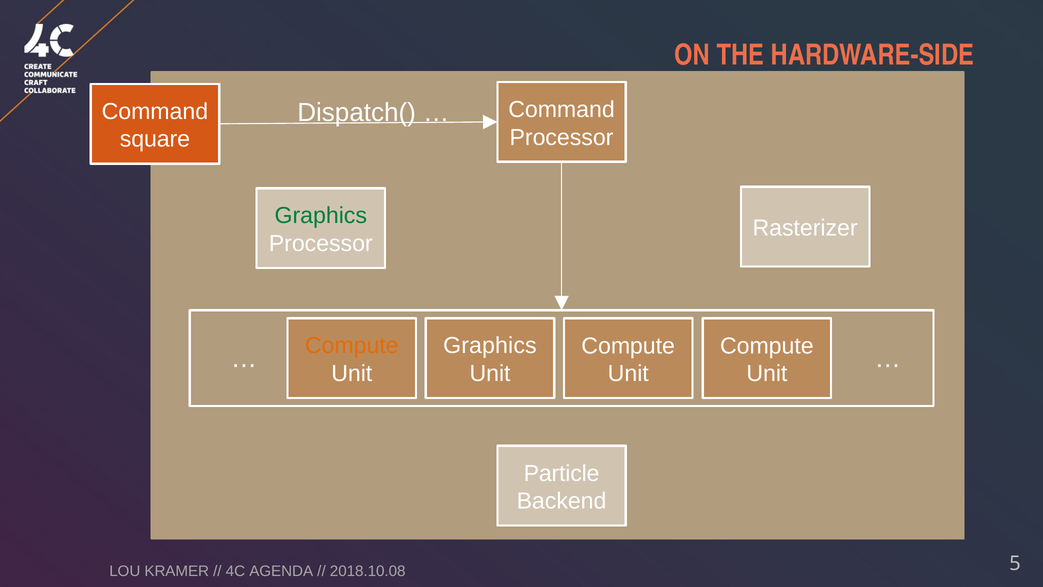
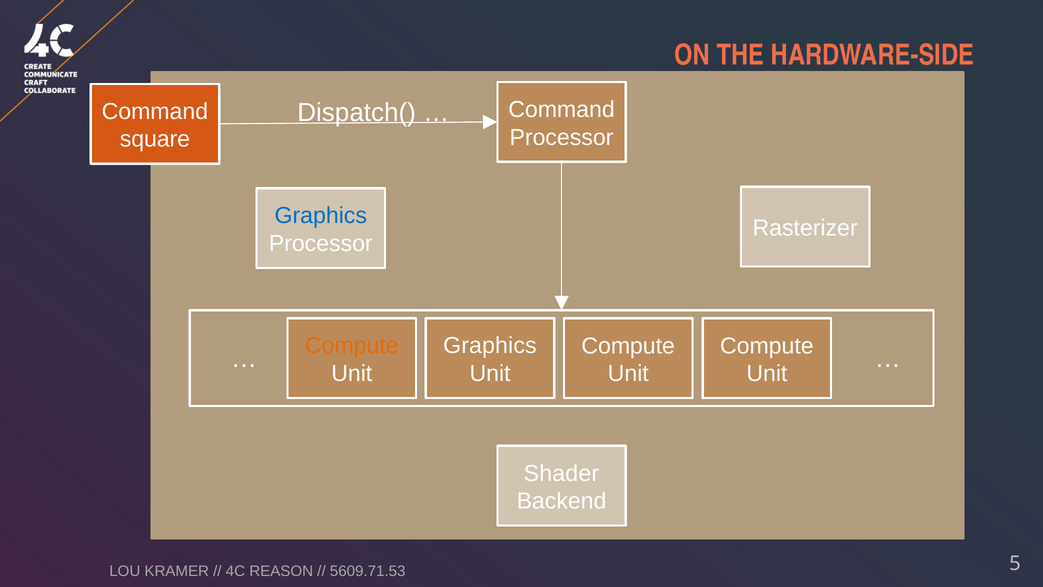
Graphics at (321, 216) colour: green -> blue
Particle: Particle -> Shader
AGENDA: AGENDA -> REASON
2018.10.08: 2018.10.08 -> 5609.71.53
